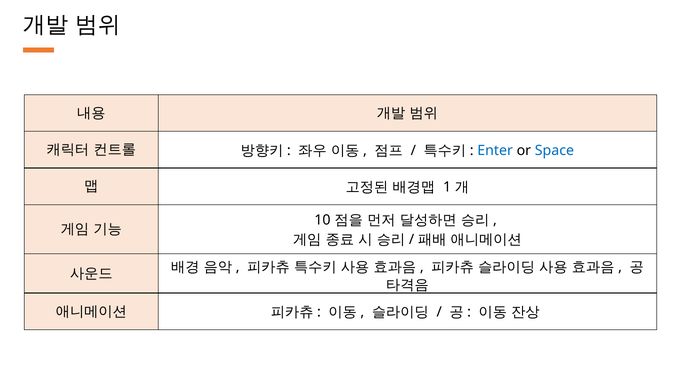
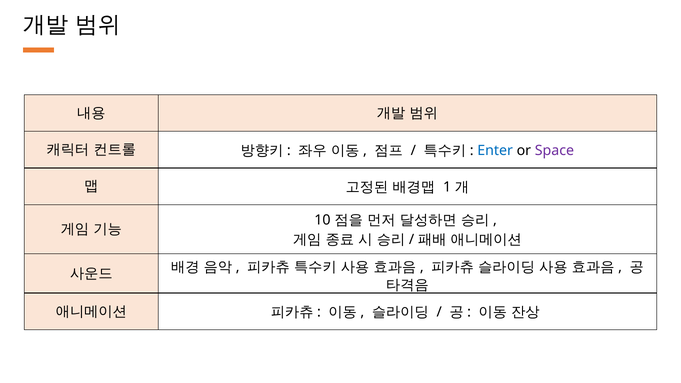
Space colour: blue -> purple
